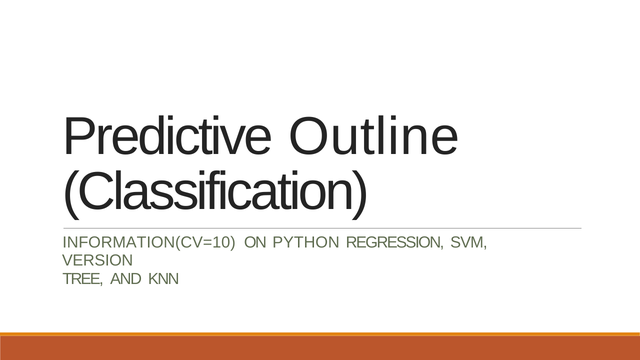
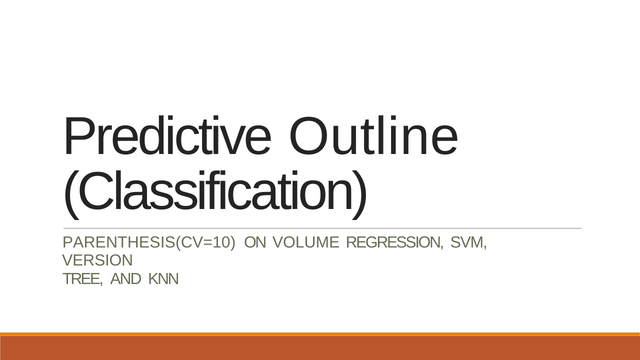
INFORMATION(CV=10: INFORMATION(CV=10 -> PARENTHESIS(CV=10
PYTHON: PYTHON -> VOLUME
